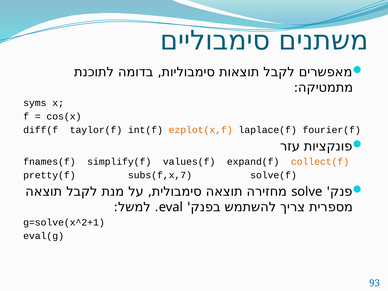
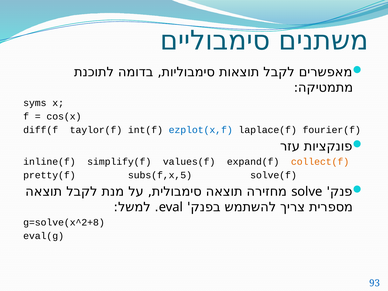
ezplot(x,f colour: orange -> blue
fnames(f: fnames(f -> inline(f
subs(f,x,7: subs(f,x,7 -> subs(f,x,5
g=solve(x^2+1: g=solve(x^2+1 -> g=solve(x^2+8
